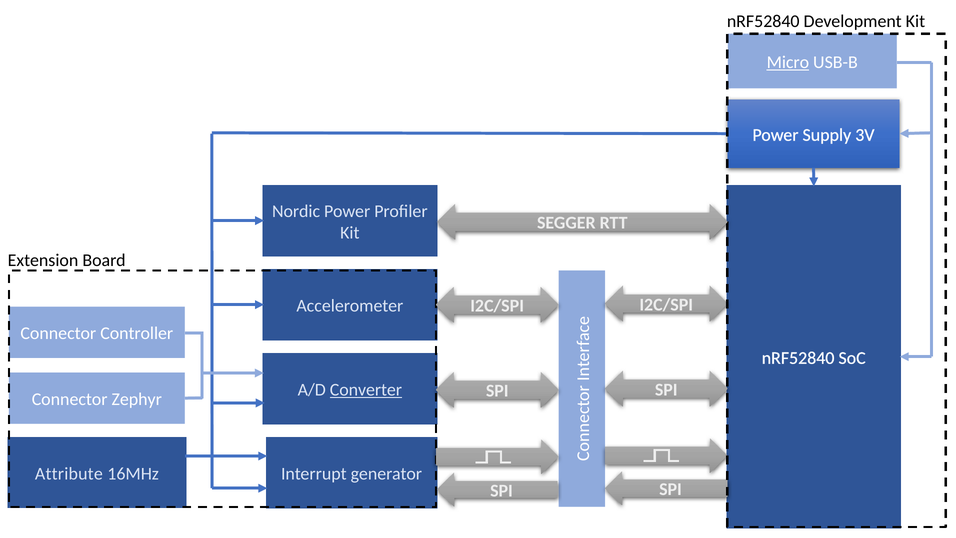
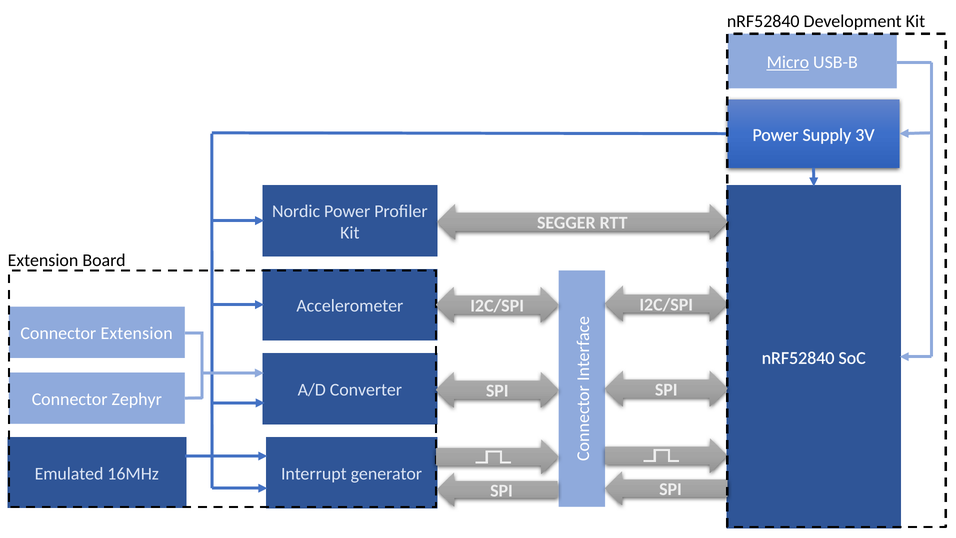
Connector Controller: Controller -> Extension
Converter underline: present -> none
Attribute: Attribute -> Emulated
